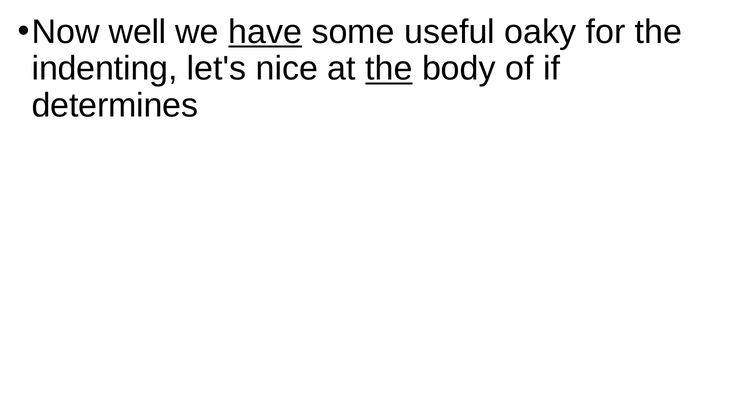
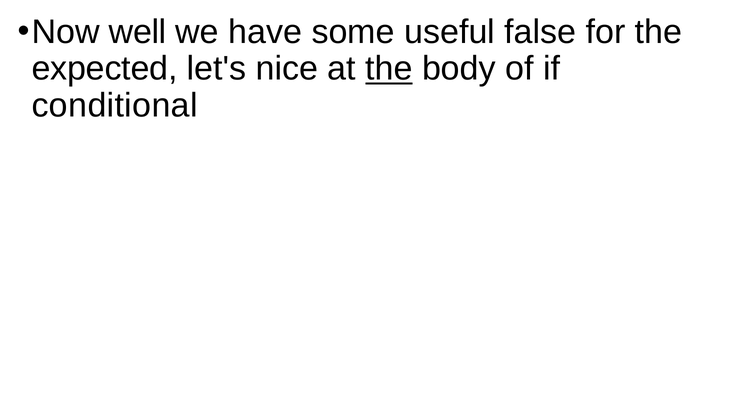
have underline: present -> none
oaky: oaky -> false
indenting: indenting -> expected
determines: determines -> conditional
